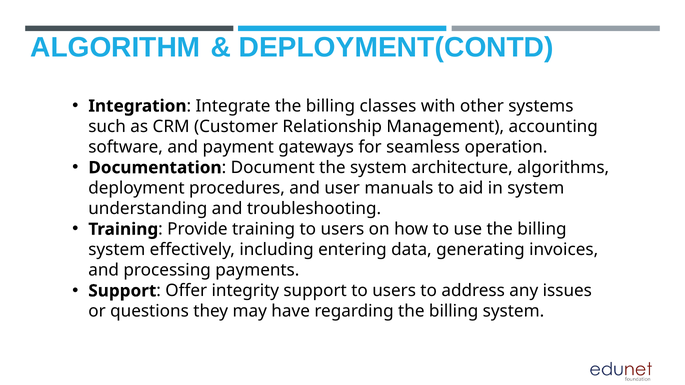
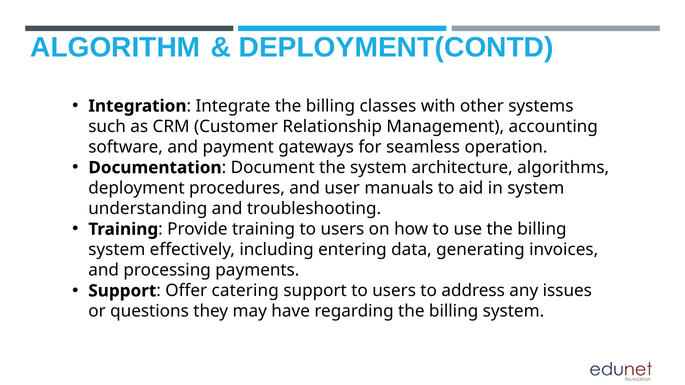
integrity: integrity -> catering
